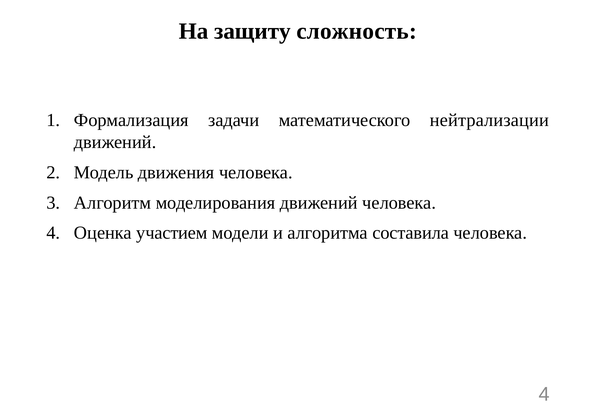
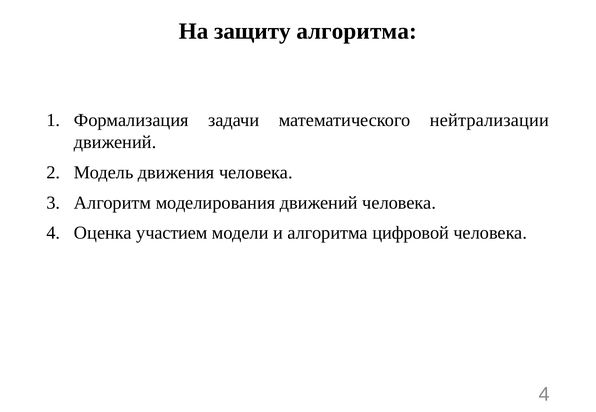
защиту сложность: сложность -> алгоритма
составила: составила -> цифровой
